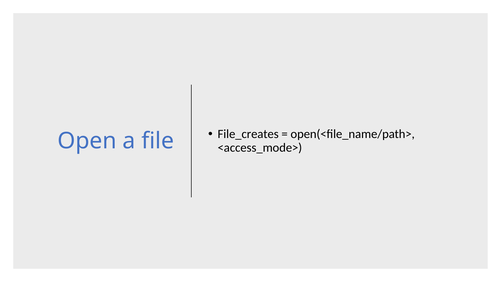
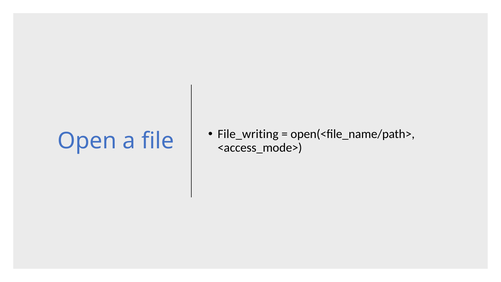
File_creates: File_creates -> File_writing
